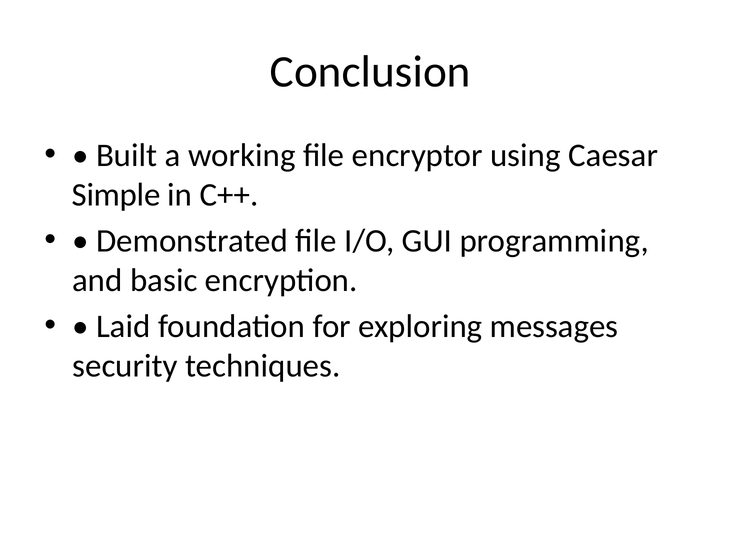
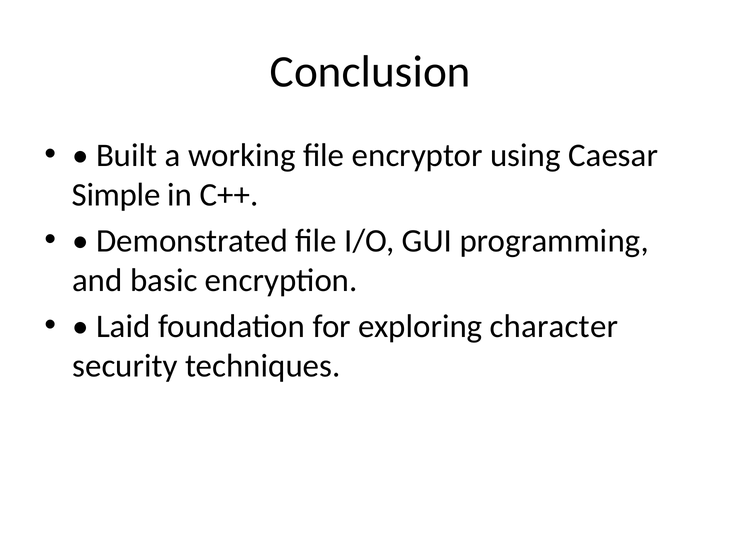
messages: messages -> character
